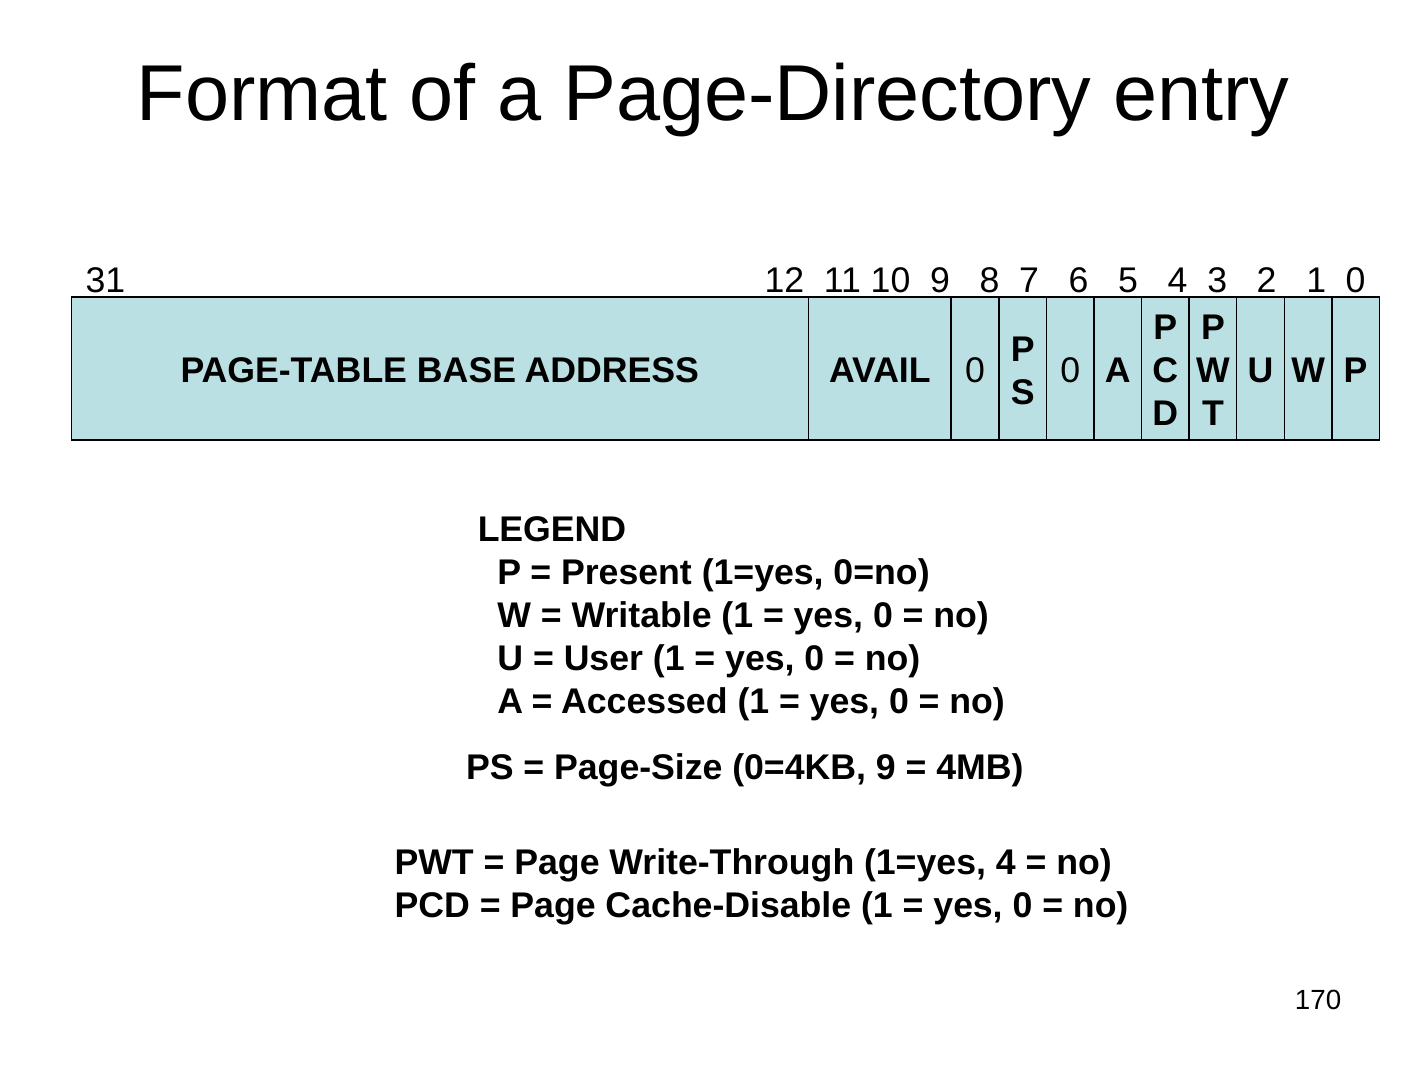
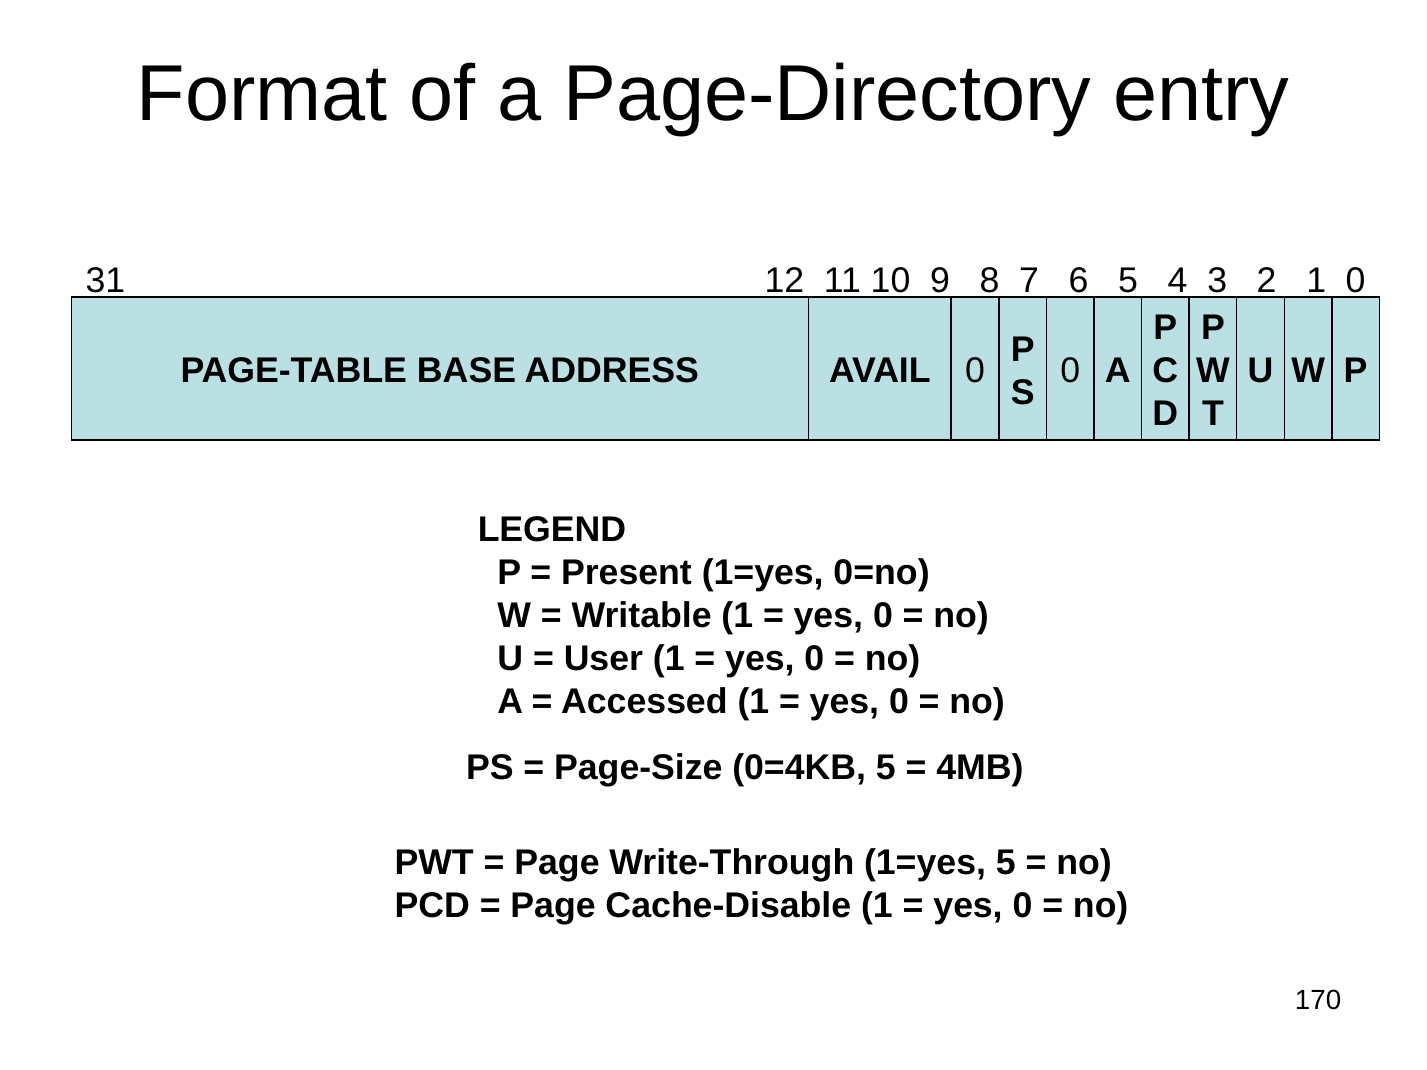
0=4KB 9: 9 -> 5
1=yes 4: 4 -> 5
